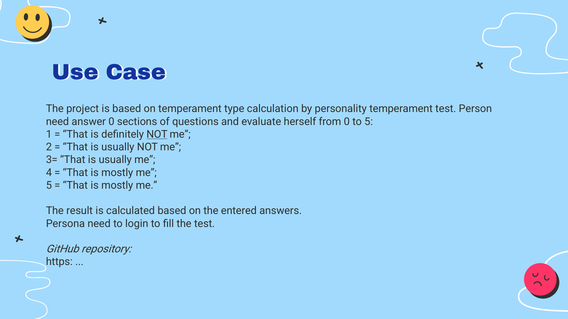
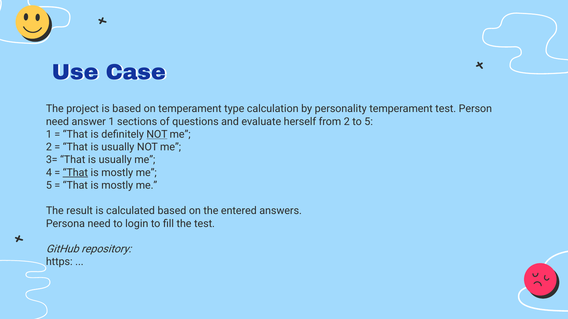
answer 0: 0 -> 1
from 0: 0 -> 2
That at (75, 173) underline: none -> present
